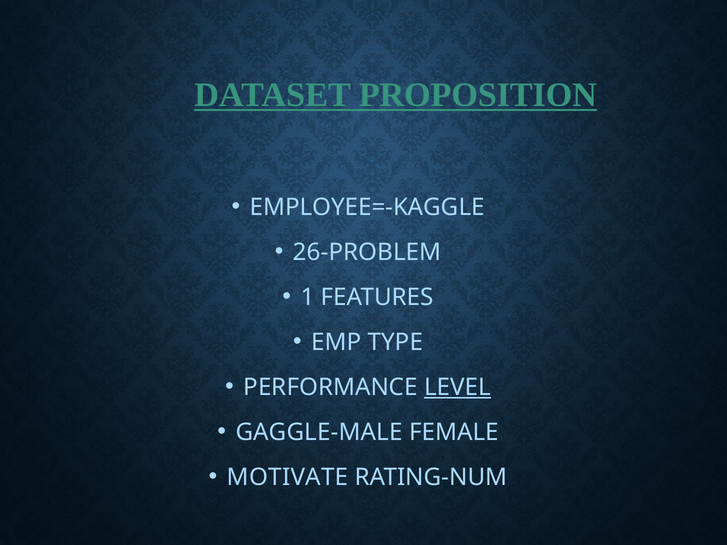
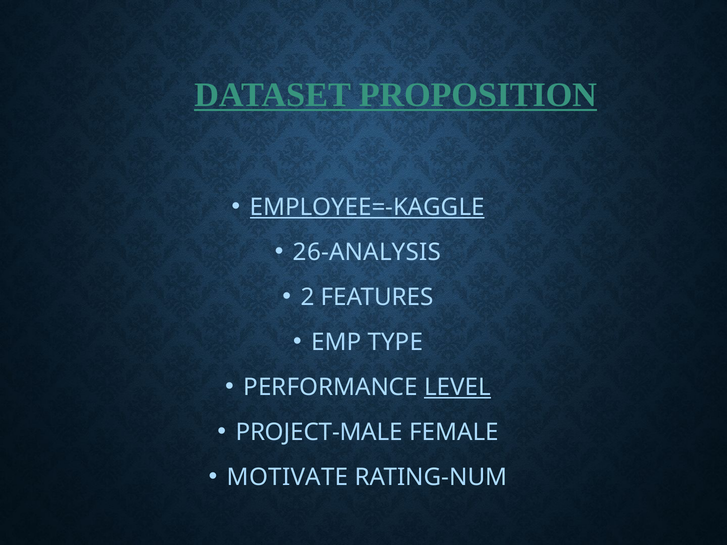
EMPLOYEE=-KAGGLE underline: none -> present
26-PROBLEM: 26-PROBLEM -> 26-ANALYSIS
1: 1 -> 2
GAGGLE-MALE: GAGGLE-MALE -> PROJECT-MALE
